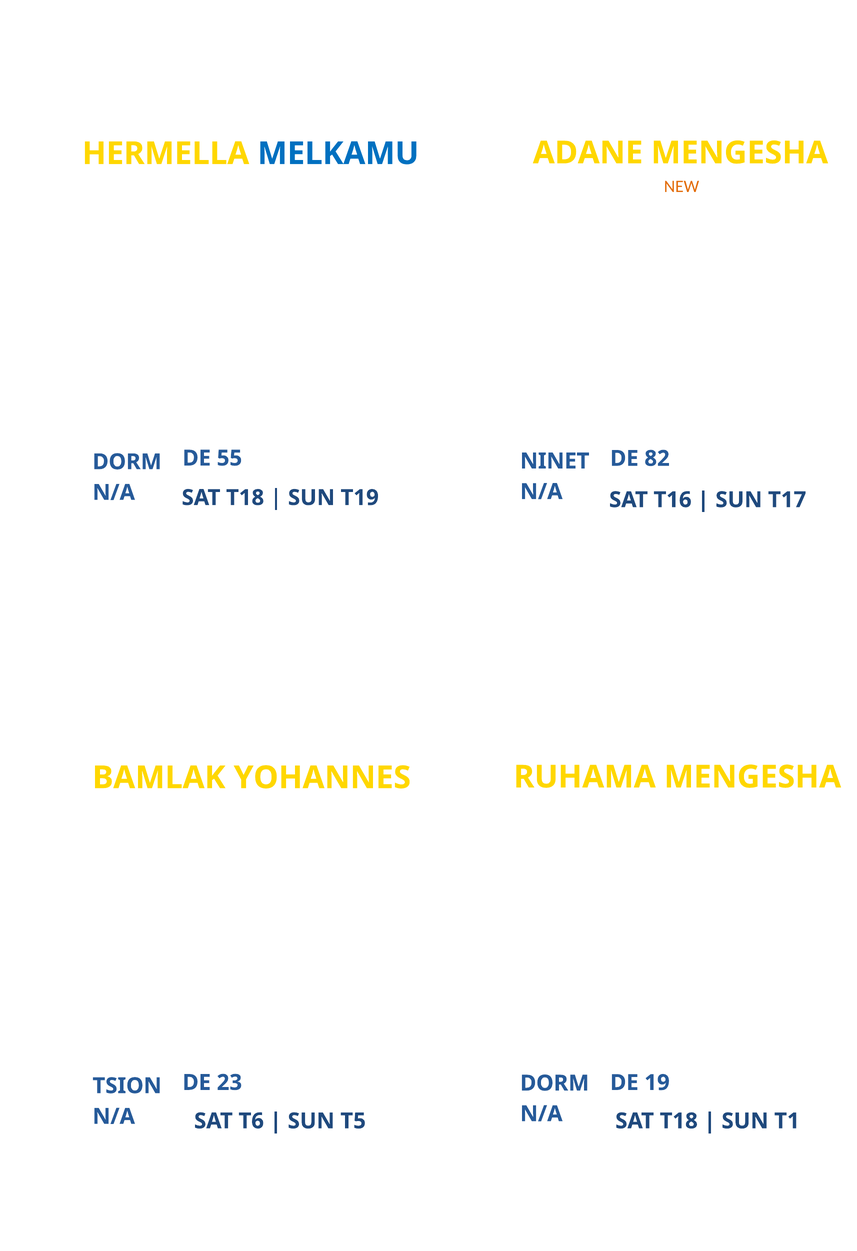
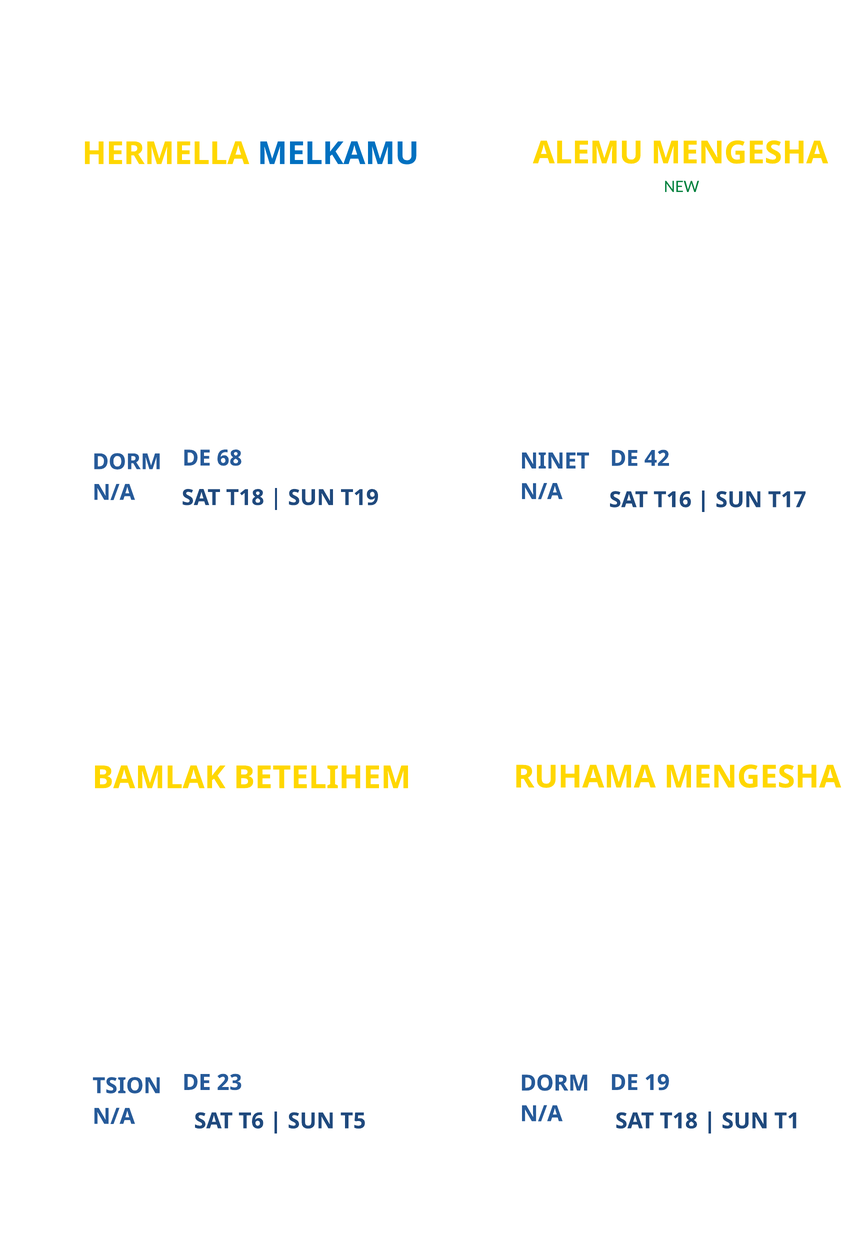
ADANE: ADANE -> ALEMU
NEW at (682, 187) colour: orange -> green
55: 55 -> 68
82: 82 -> 42
YOHANNES: YOHANNES -> BETELIHEM
